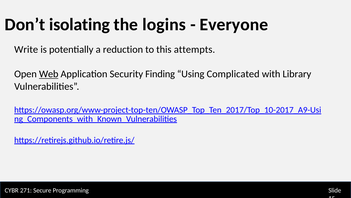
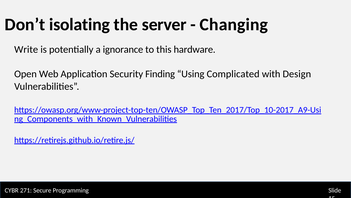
logins: logins -> server
Everyone: Everyone -> Changing
reduction: reduction -> ignorance
attempts: attempts -> hardware
Web underline: present -> none
Library: Library -> Design
